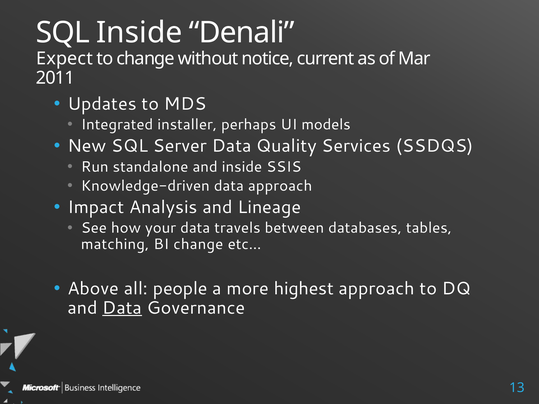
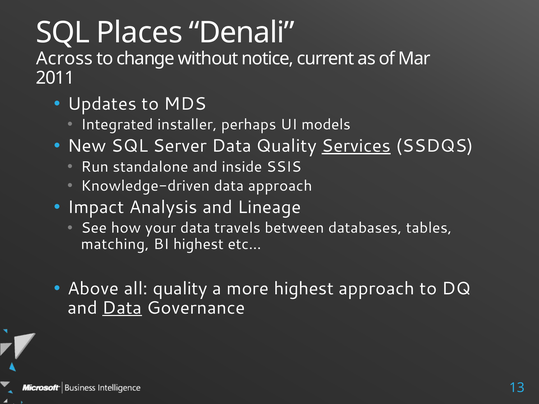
SQL Inside: Inside -> Places
Expect: Expect -> Across
Services underline: none -> present
BI change: change -> highest
all people: people -> quality
